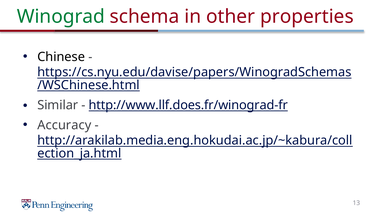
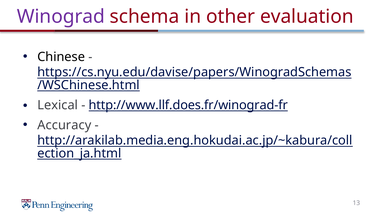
Winograd colour: green -> purple
properties: properties -> evaluation
Similar: Similar -> Lexical
